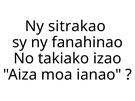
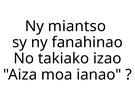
sitrakao: sitrakao -> miantso
